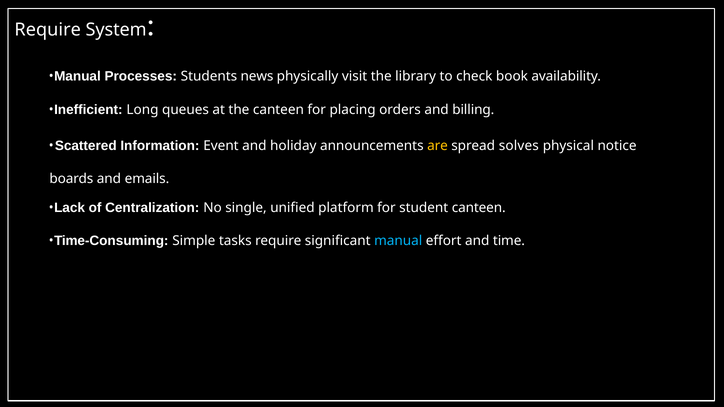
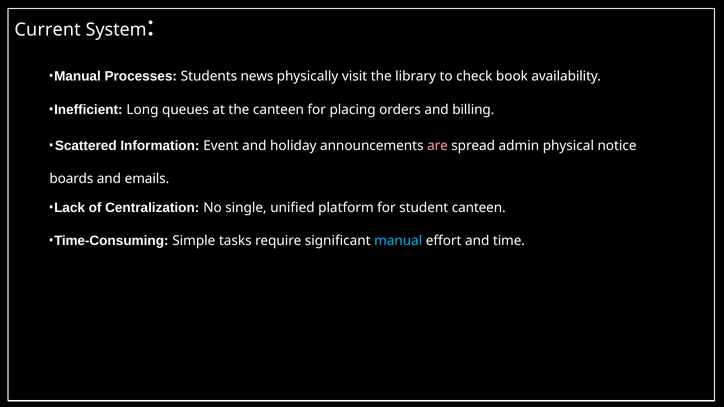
Require at (48, 30): Require -> Current
are colour: yellow -> pink
solves: solves -> admin
